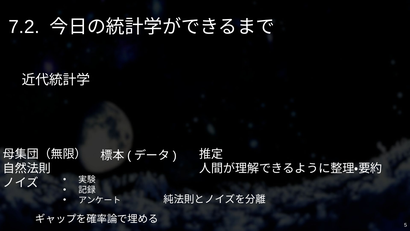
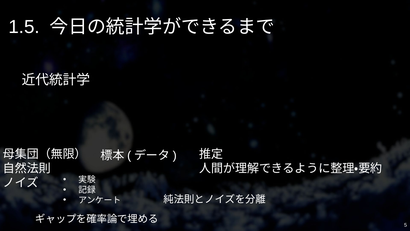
7.2: 7.2 -> 1.5
